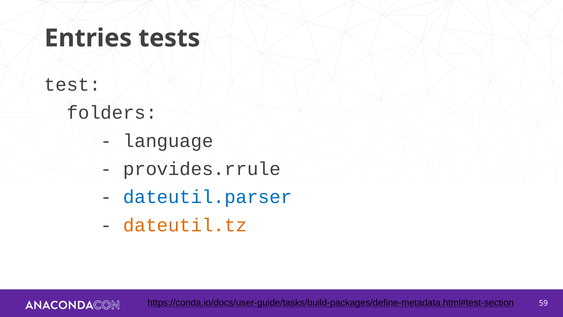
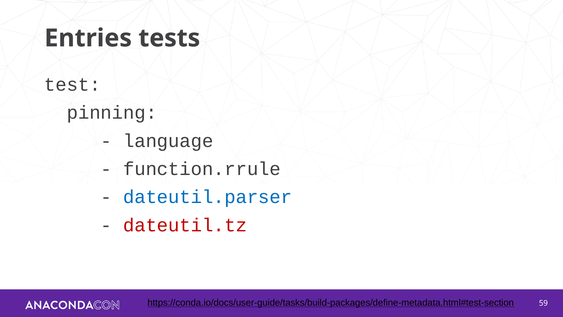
folders: folders -> pinning
provides.rrule: provides.rrule -> function.rrule
dateutil.tz colour: orange -> red
